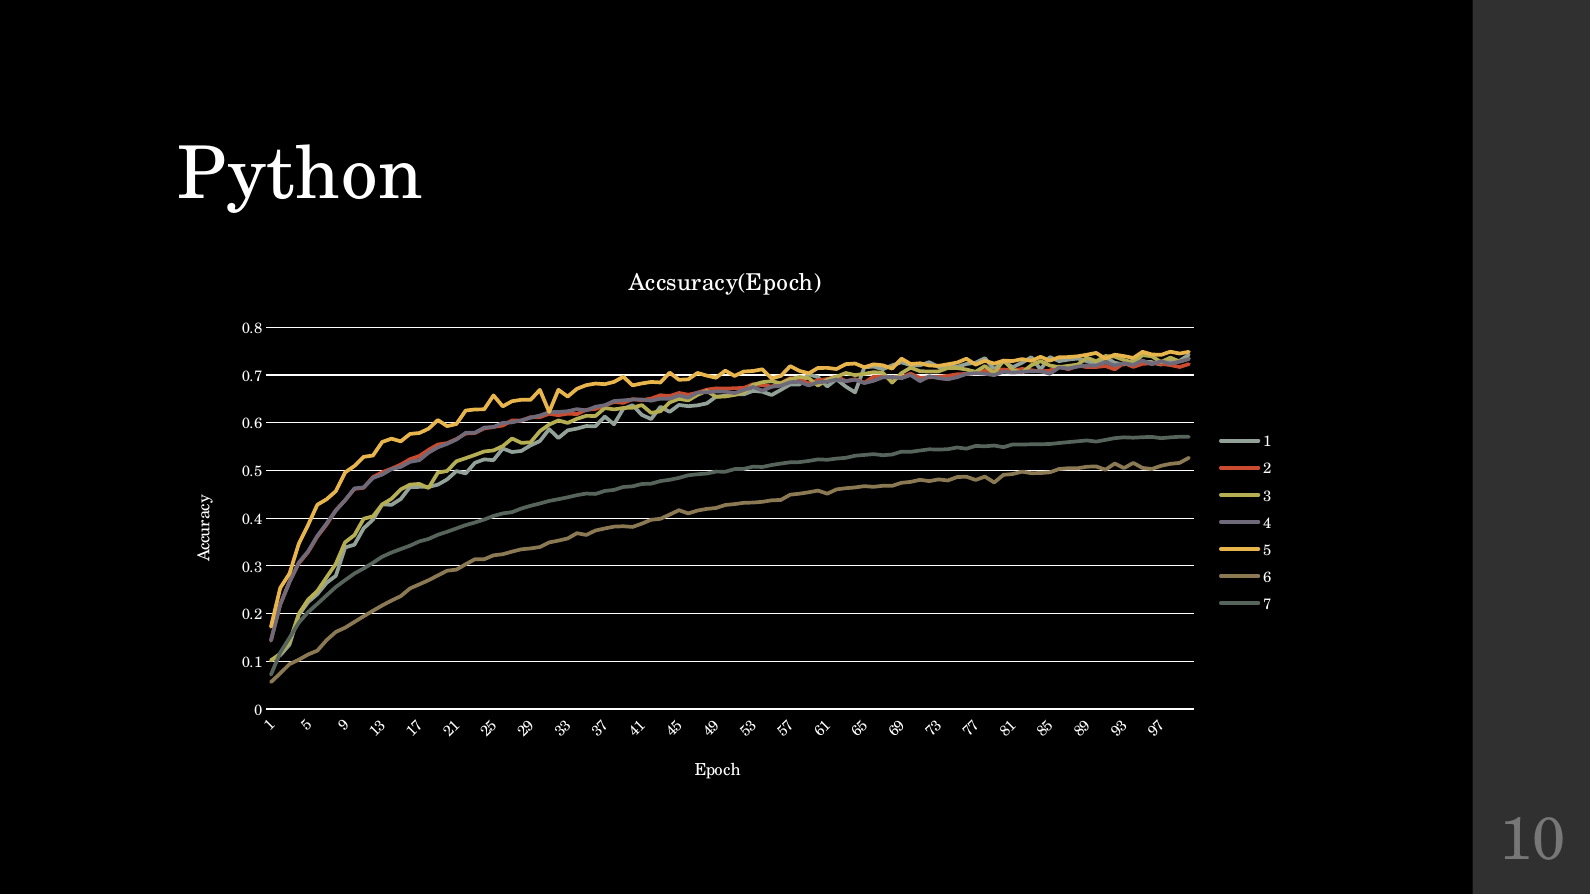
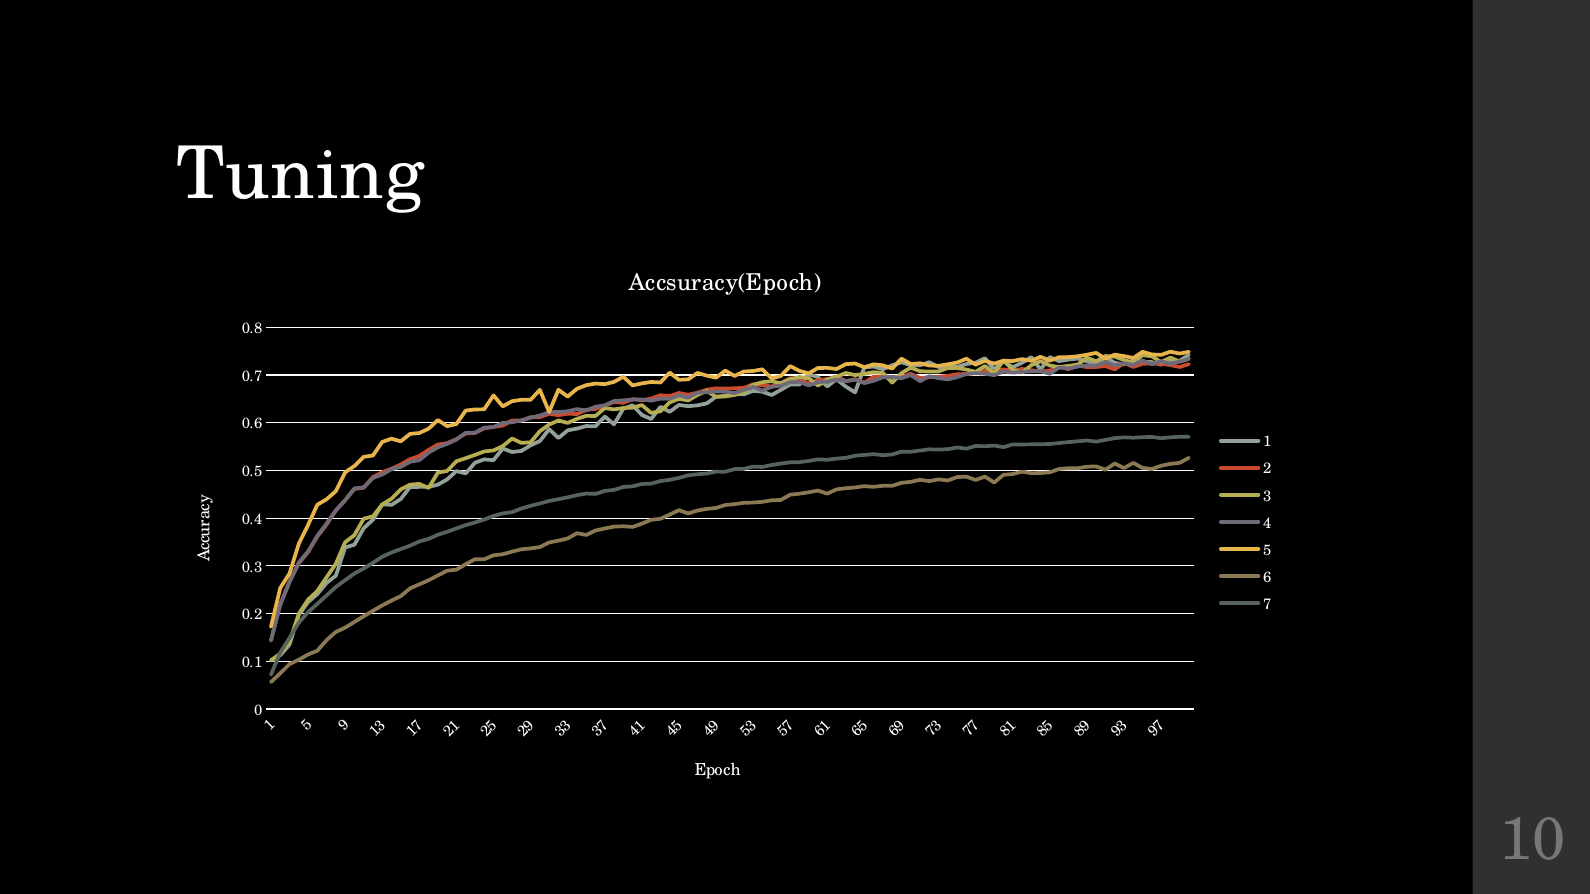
Python: Python -> Tuning
